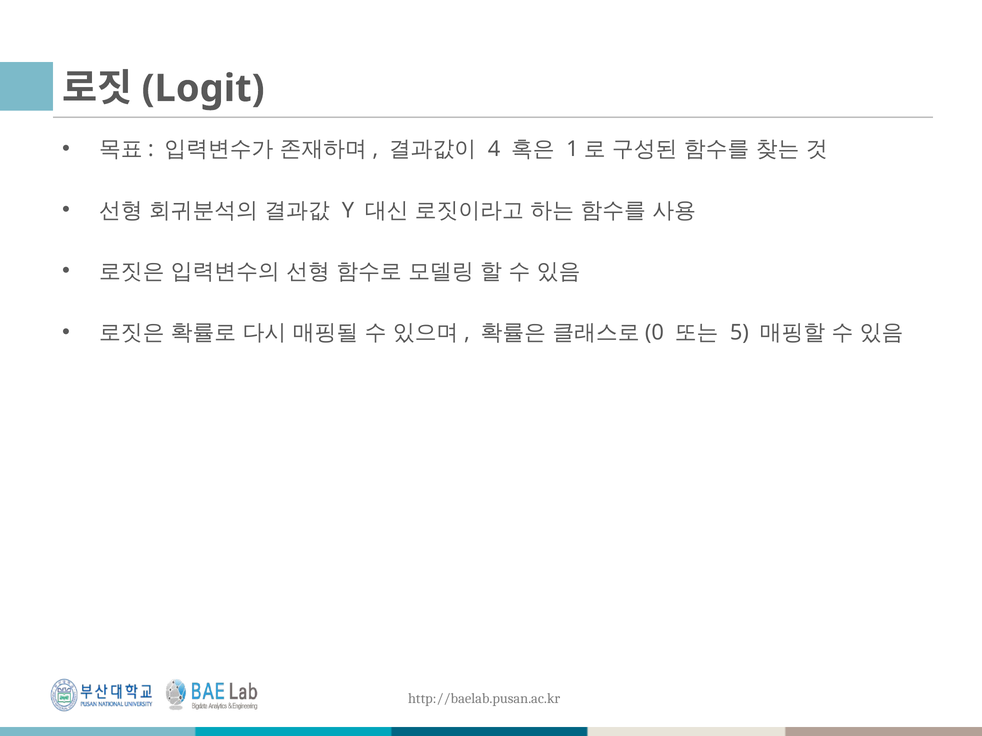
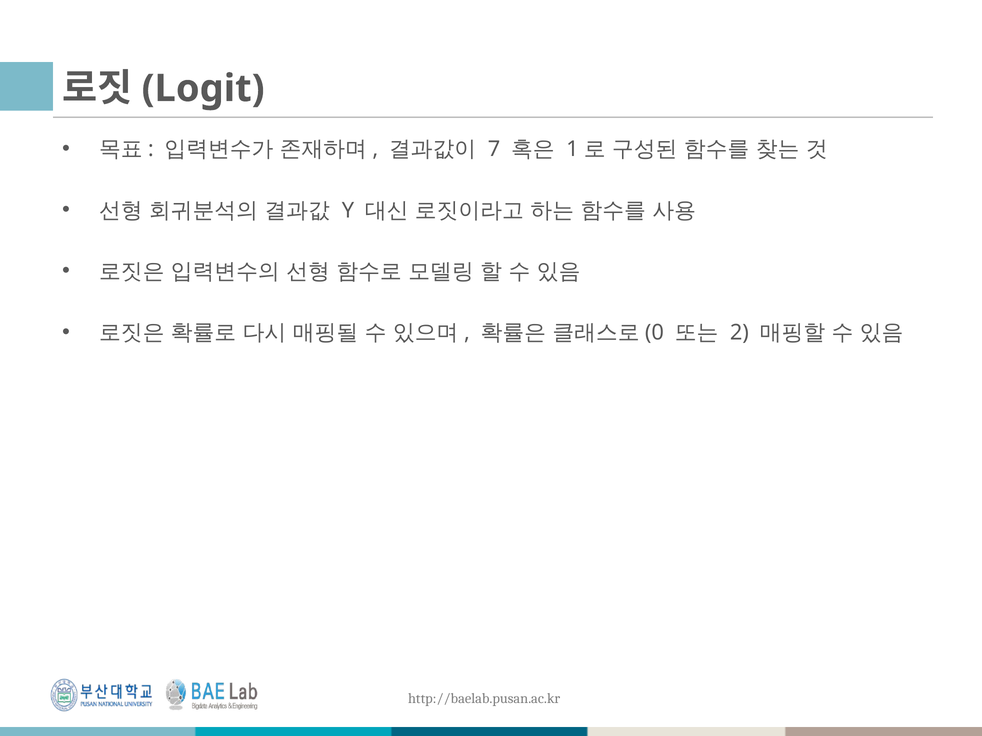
4: 4 -> 7
5: 5 -> 2
